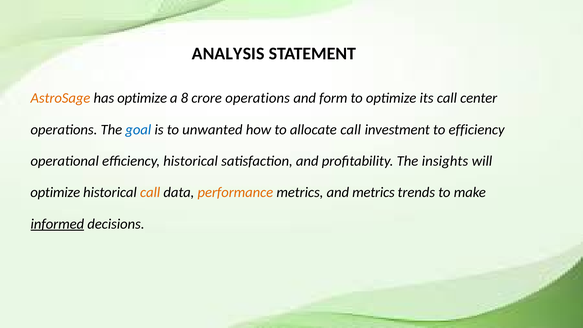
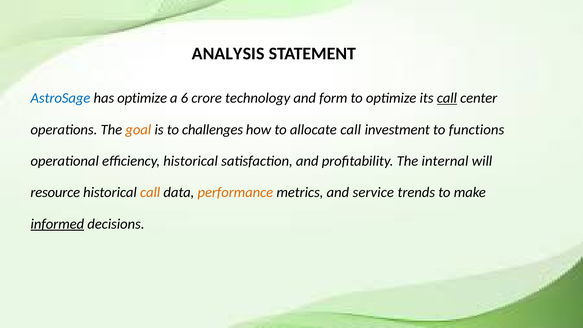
AstroSage colour: orange -> blue
8: 8 -> 6
crore operations: operations -> technology
call at (447, 98) underline: none -> present
goal colour: blue -> orange
unwanted: unwanted -> challenges
to efficiency: efficiency -> functions
insights: insights -> internal
optimize at (55, 192): optimize -> resource
and metrics: metrics -> service
